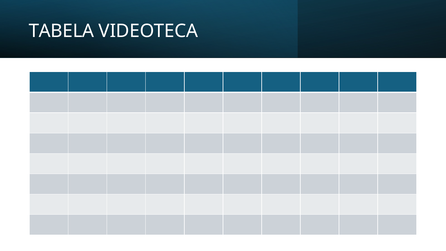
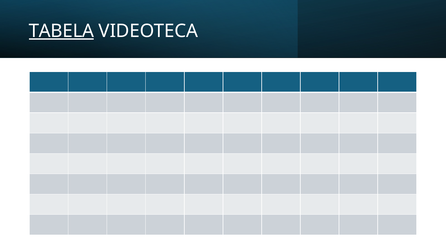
TABELA underline: none -> present
